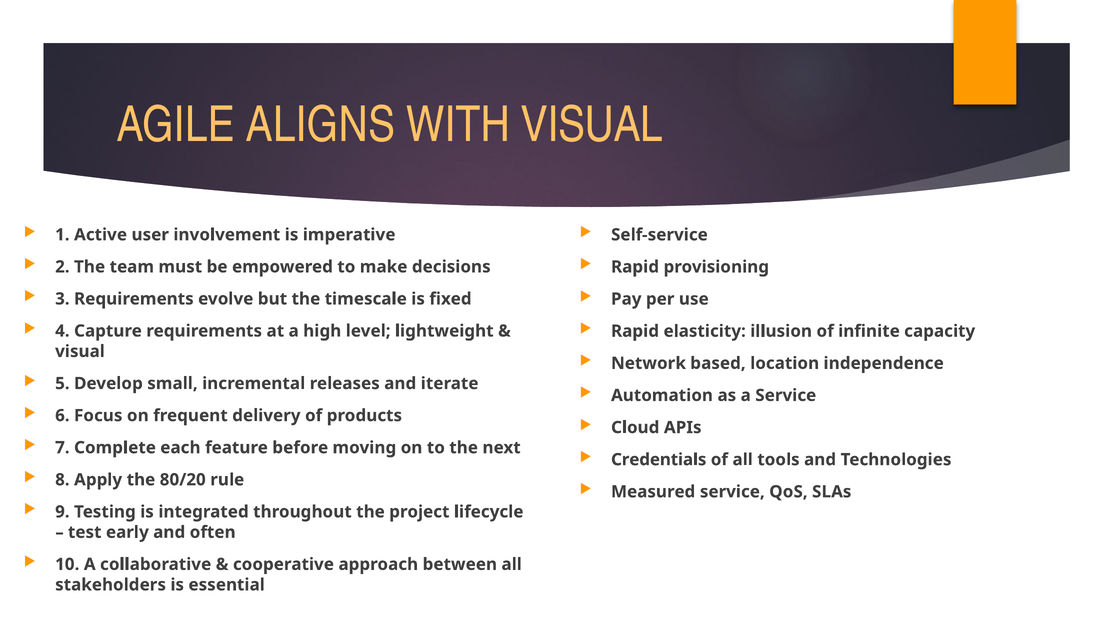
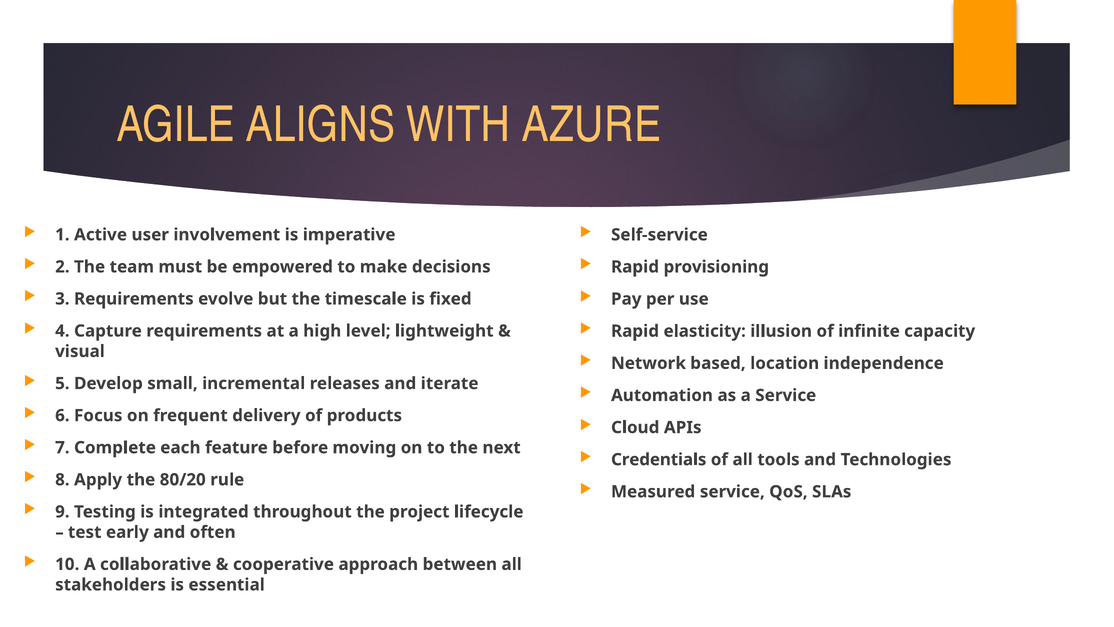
WITH VISUAL: VISUAL -> AZURE
